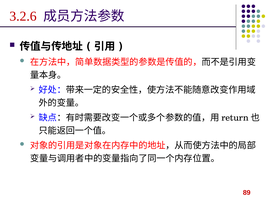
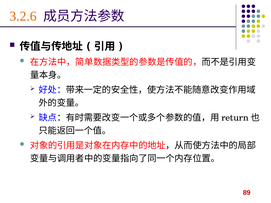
3.2.6 colour: red -> orange
